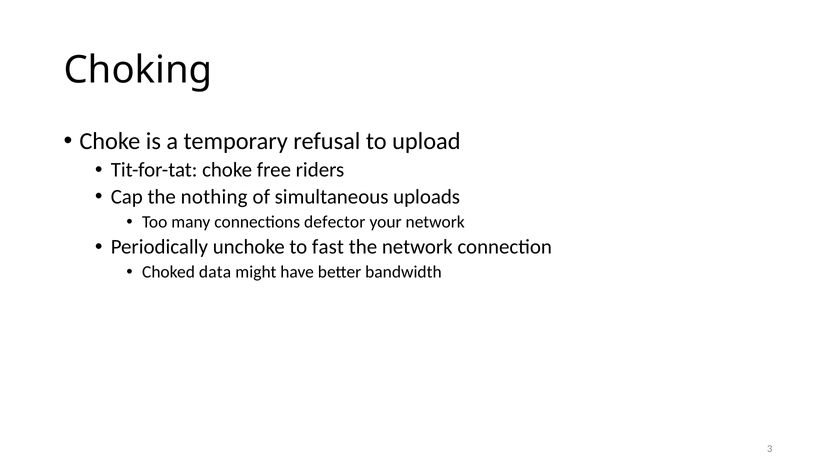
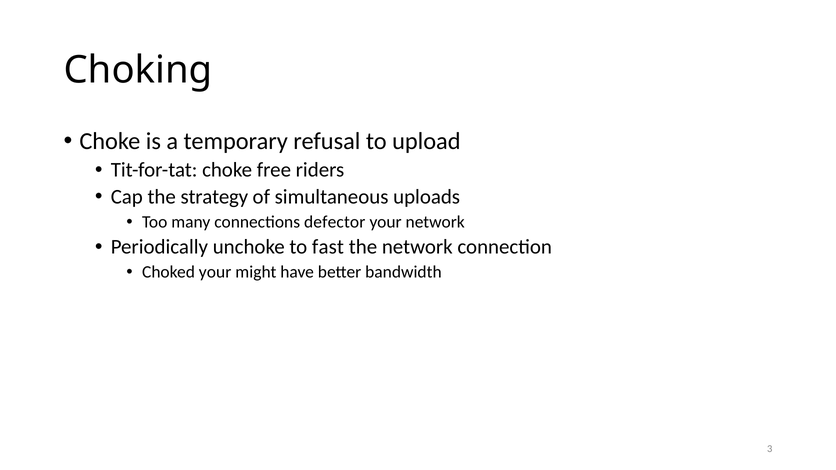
nothing: nothing -> strategy
Choked data: data -> your
